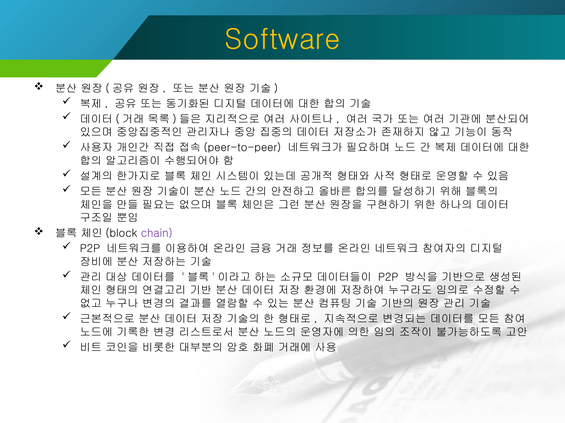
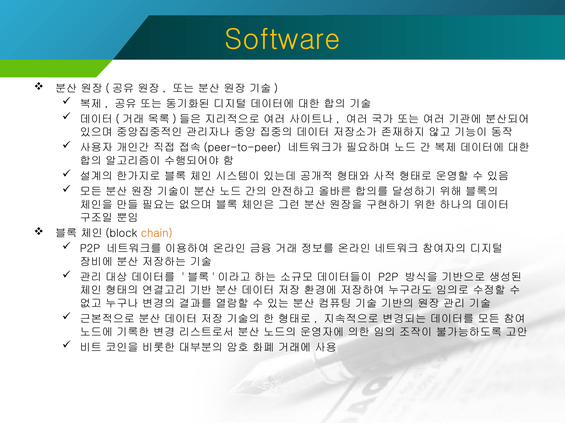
chain colour: purple -> orange
